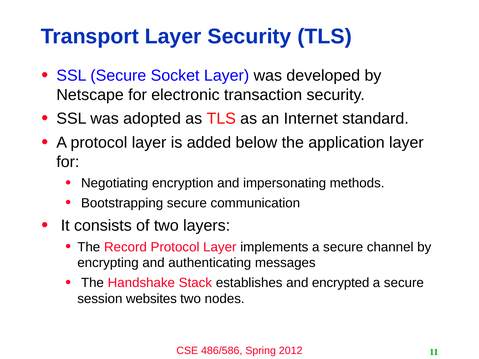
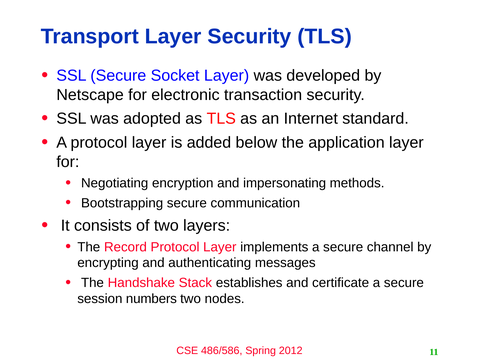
encrypted: encrypted -> certificate
websites: websites -> numbers
